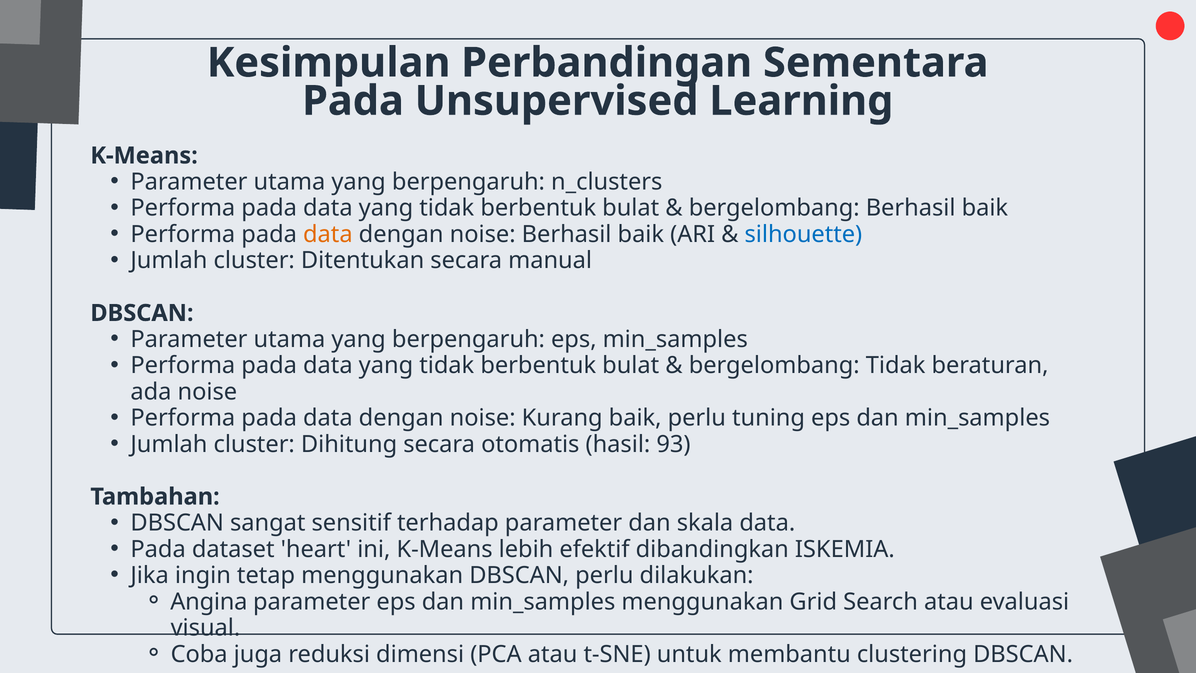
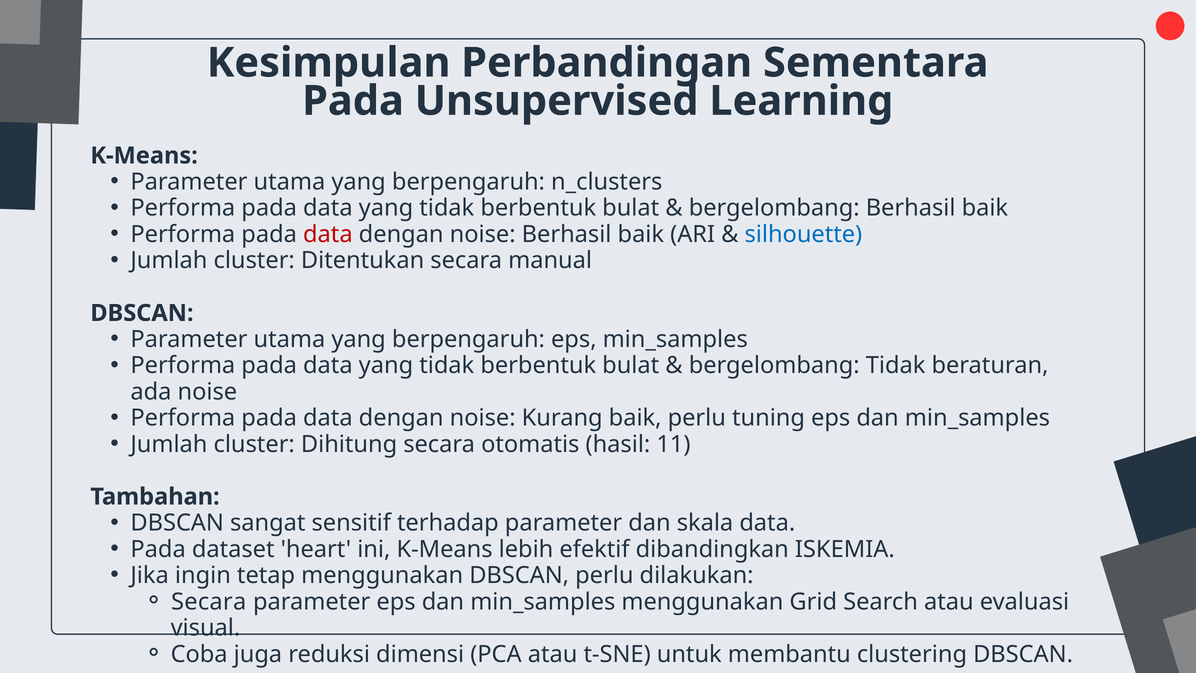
data at (328, 234) colour: orange -> red
93: 93 -> 11
Angina at (209, 601): Angina -> Secara
